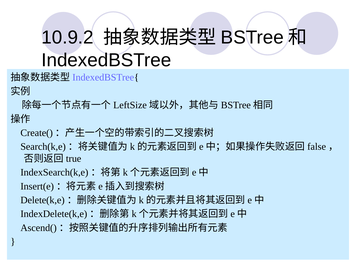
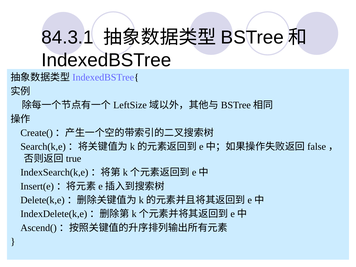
10.9.2: 10.9.2 -> 84.3.1
